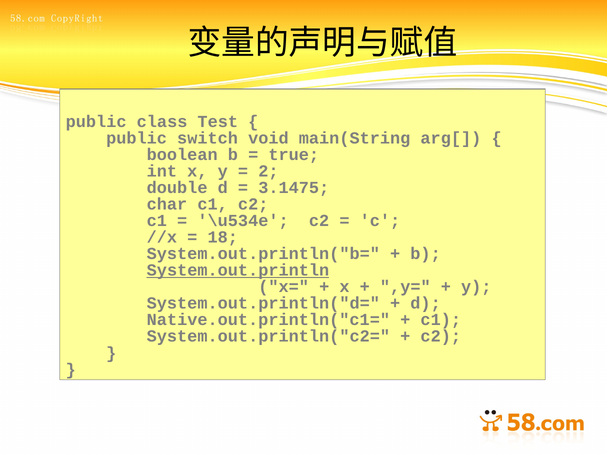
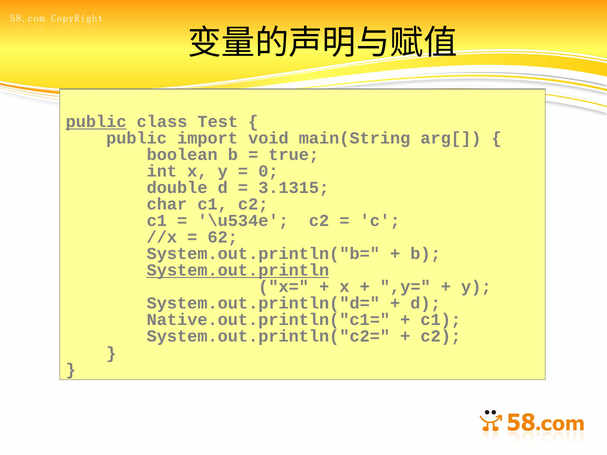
public at (96, 122) underline: none -> present
switch: switch -> import
2: 2 -> 0
3.1475: 3.1475 -> 3.1315
18: 18 -> 62
